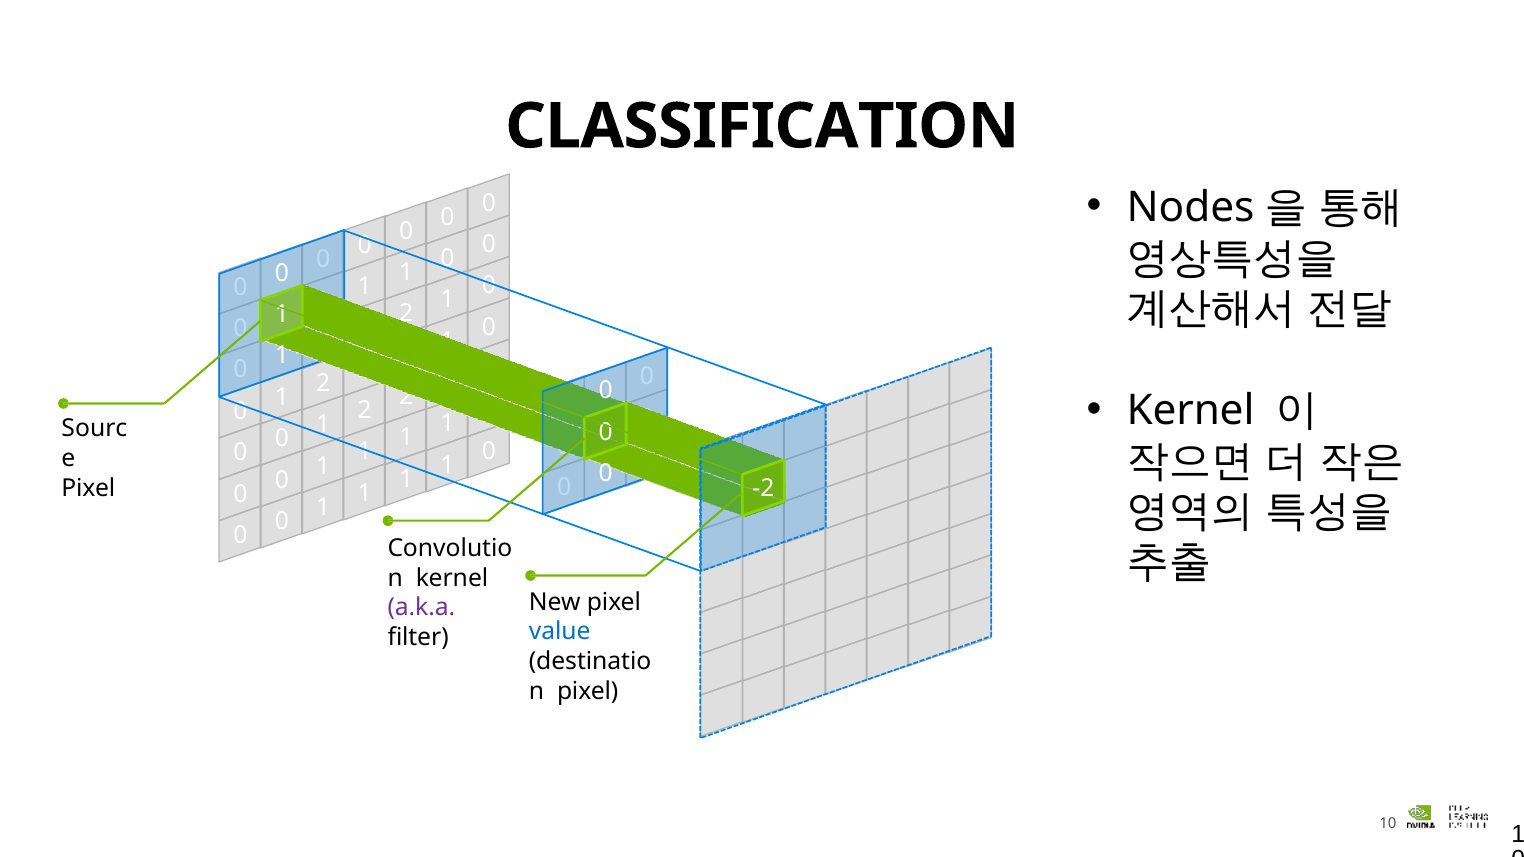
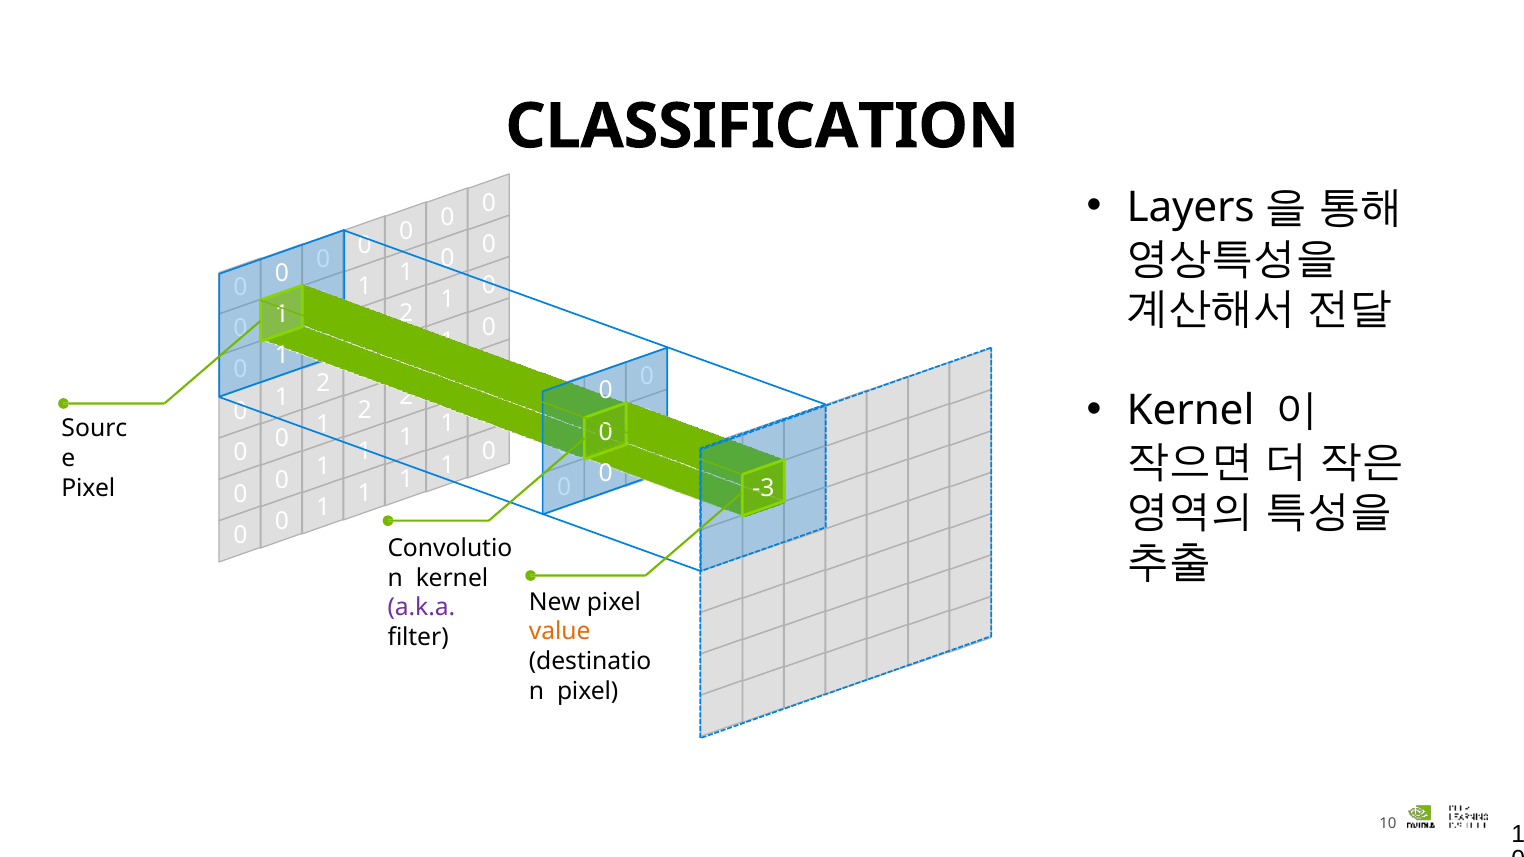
Nodes: Nodes -> Layers
-2: -2 -> -3
value colour: blue -> orange
